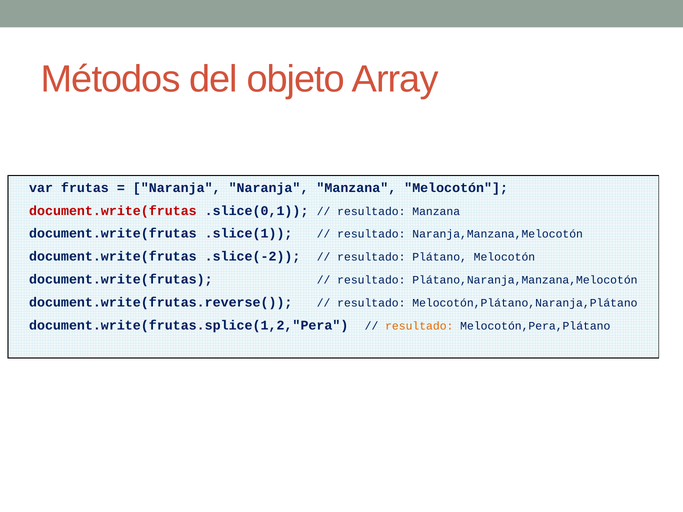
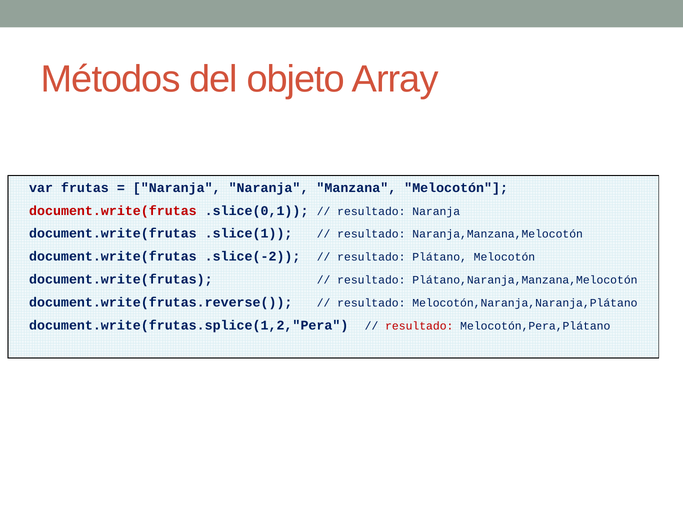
resultado Manzana: Manzana -> Naranja
Melocotón,Plátano,Naranja,Plátano: Melocotón,Plátano,Naranja,Plátano -> Melocotón,Naranja,Naranja,Plátano
resultado at (419, 326) colour: orange -> red
